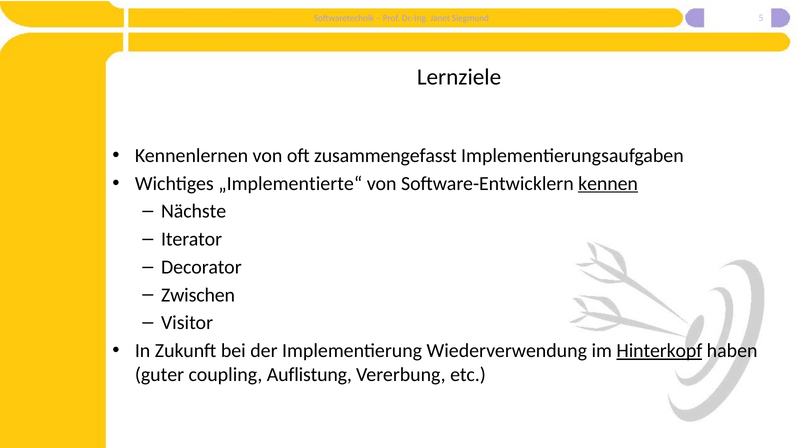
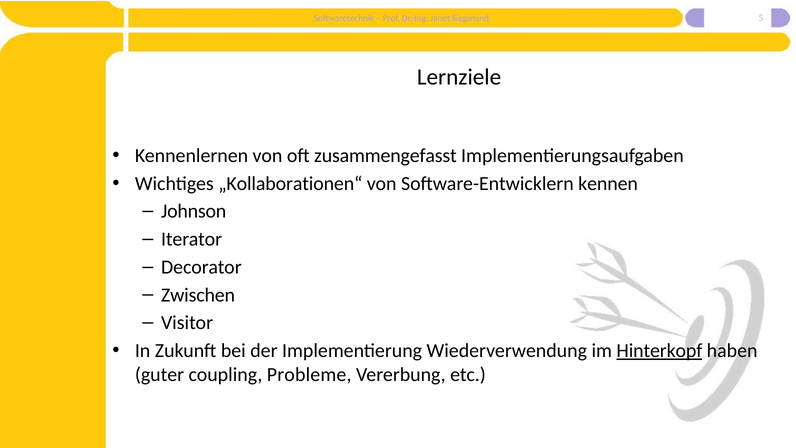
„Implementierte“: „Implementierte“ -> „Kollaborationen“
kennen underline: present -> none
Nächste: Nächste -> Johnson
Auflistung: Auflistung -> Probleme
